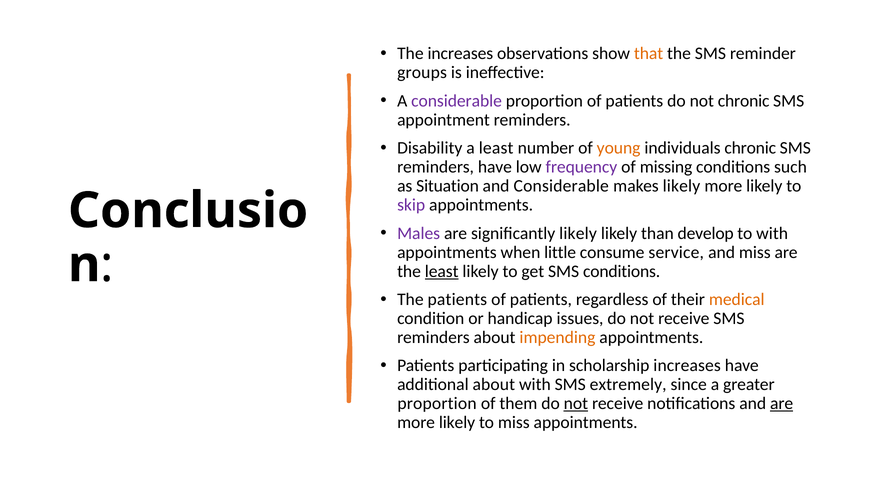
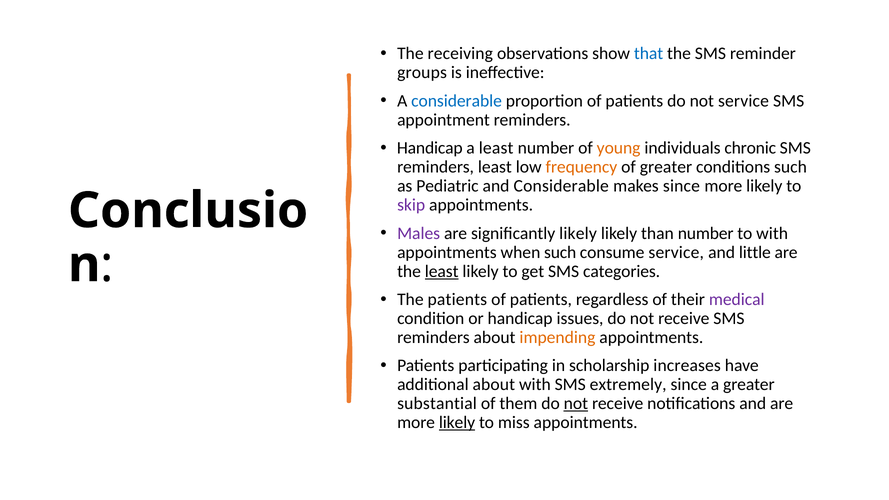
The increases: increases -> receiving
that colour: orange -> blue
considerable at (457, 101) colour: purple -> blue
not chronic: chronic -> service
Disability at (430, 148): Disability -> Handicap
reminders have: have -> least
frequency colour: purple -> orange
of missing: missing -> greater
Situation: Situation -> Pediatric
makes likely: likely -> since
than develop: develop -> number
when little: little -> such
and miss: miss -> little
SMS conditions: conditions -> categories
medical colour: orange -> purple
proportion at (437, 404): proportion -> substantial
are at (782, 404) underline: present -> none
likely at (457, 423) underline: none -> present
